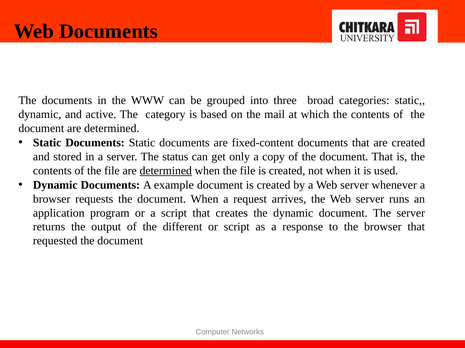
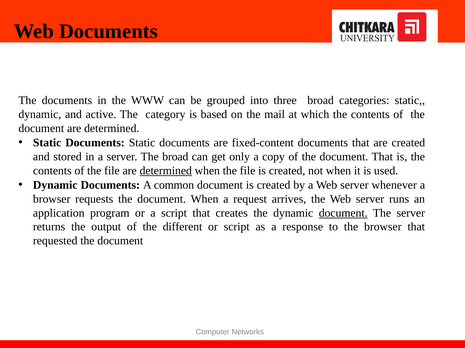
The status: status -> broad
example: example -> common
document at (343, 213) underline: none -> present
